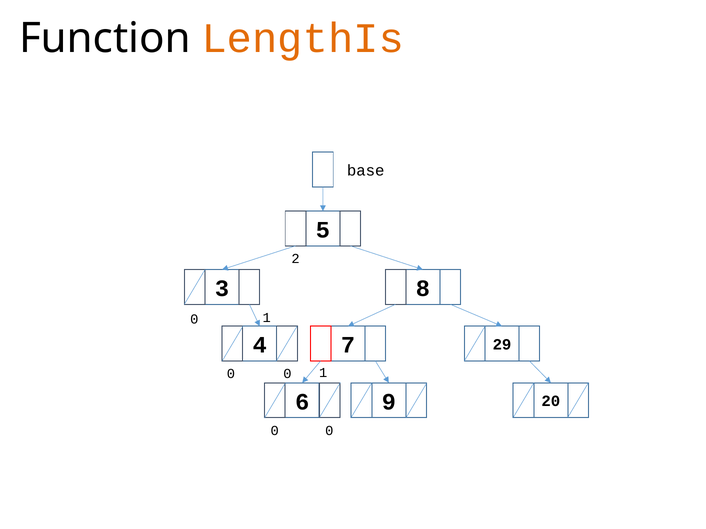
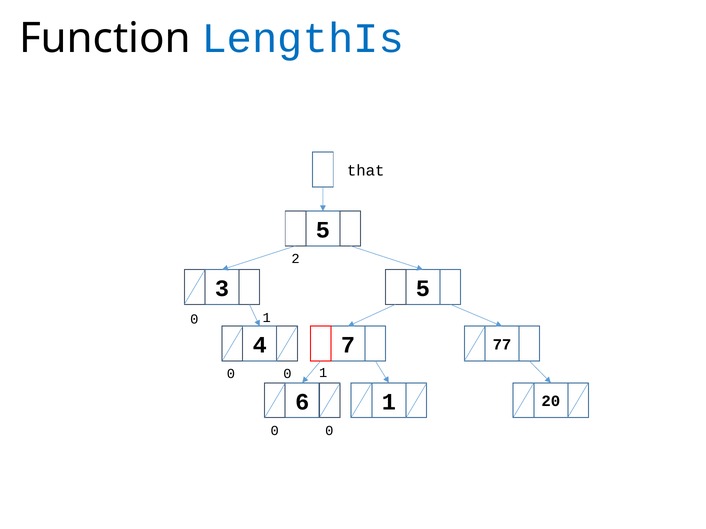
LengthIs colour: orange -> blue
base: base -> that
3 8: 8 -> 5
29: 29 -> 77
6 9: 9 -> 1
